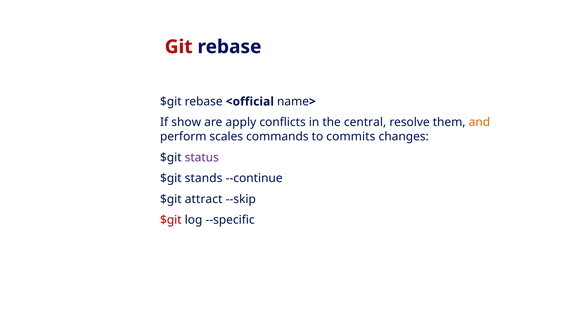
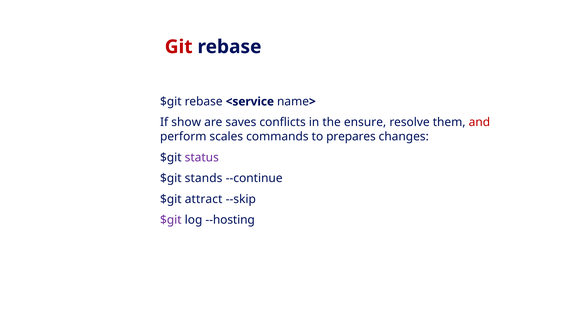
<official: <official -> <service
apply: apply -> saves
central: central -> ensure
and colour: orange -> red
commits: commits -> prepares
$git at (171, 220) colour: red -> purple
--specific: --specific -> --hosting
